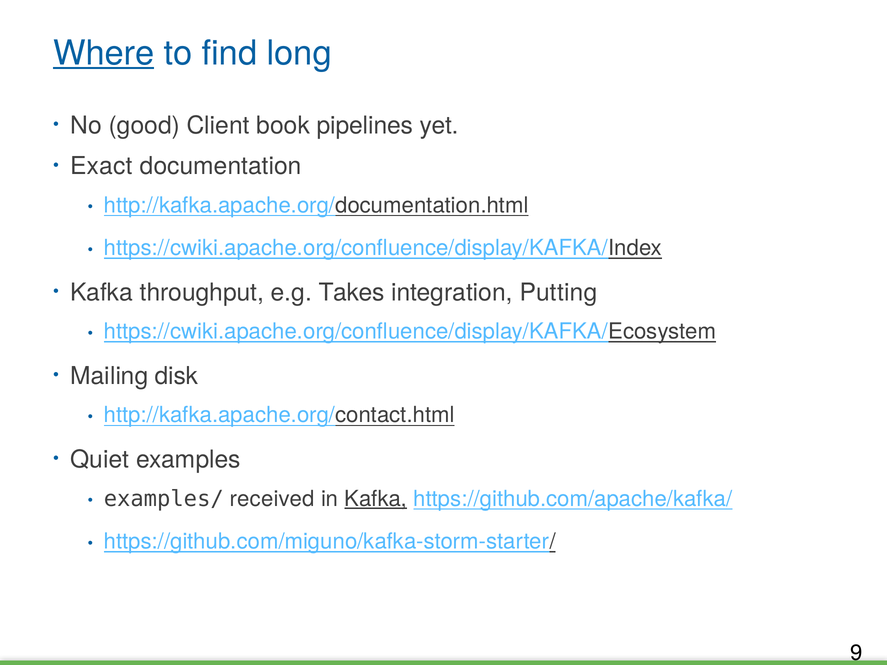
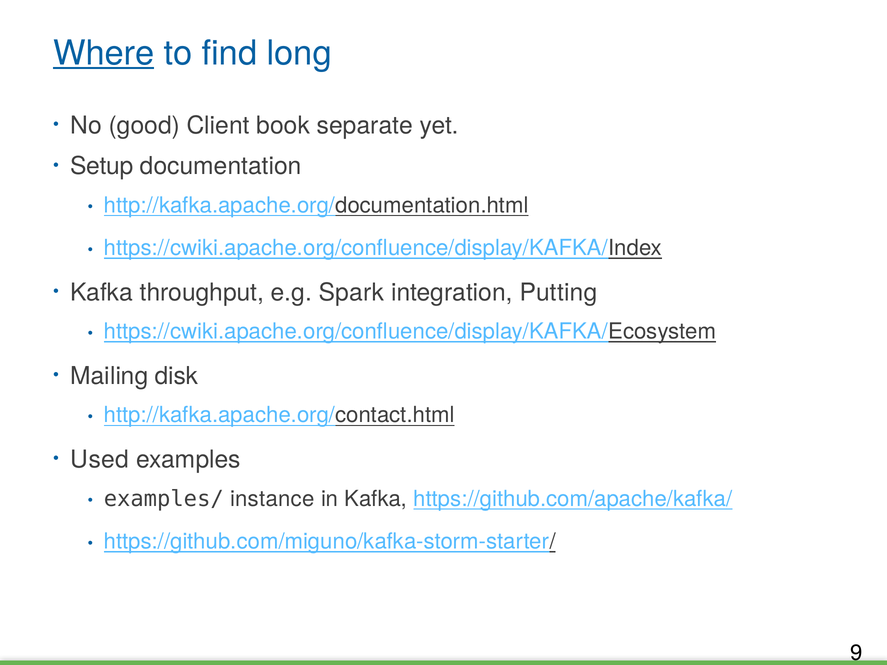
pipelines: pipelines -> separate
Exact: Exact -> Setup
Takes: Takes -> Spark
Quiet: Quiet -> Used
received: received -> instance
Kafka at (376, 499) underline: present -> none
